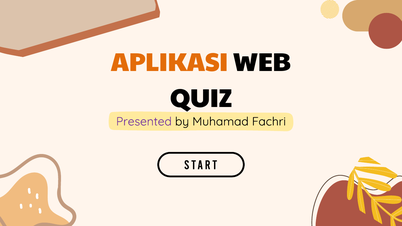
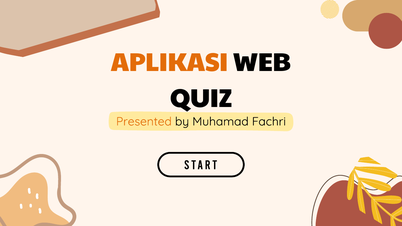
Presented colour: purple -> orange
